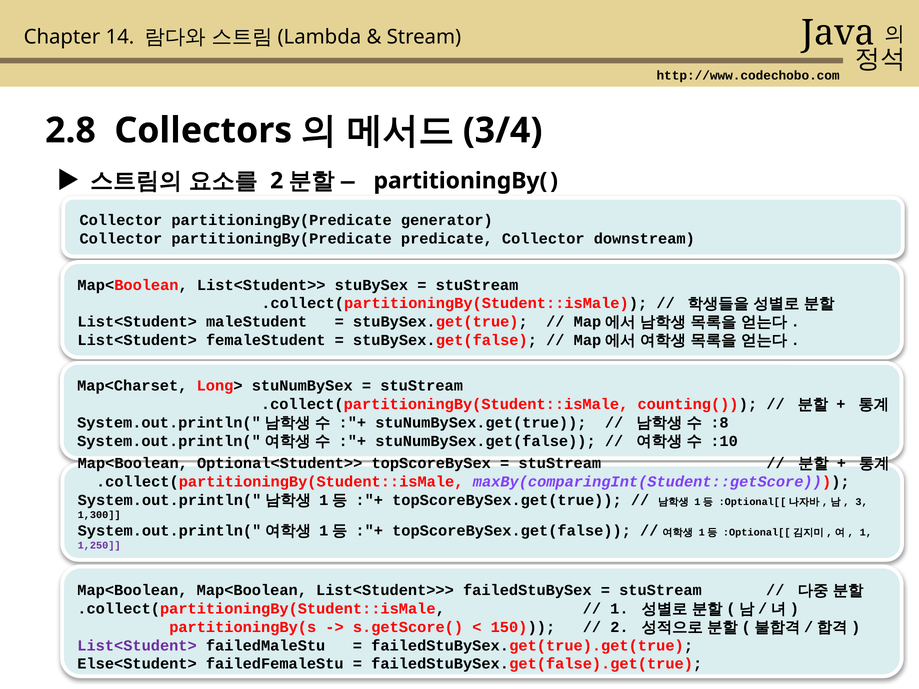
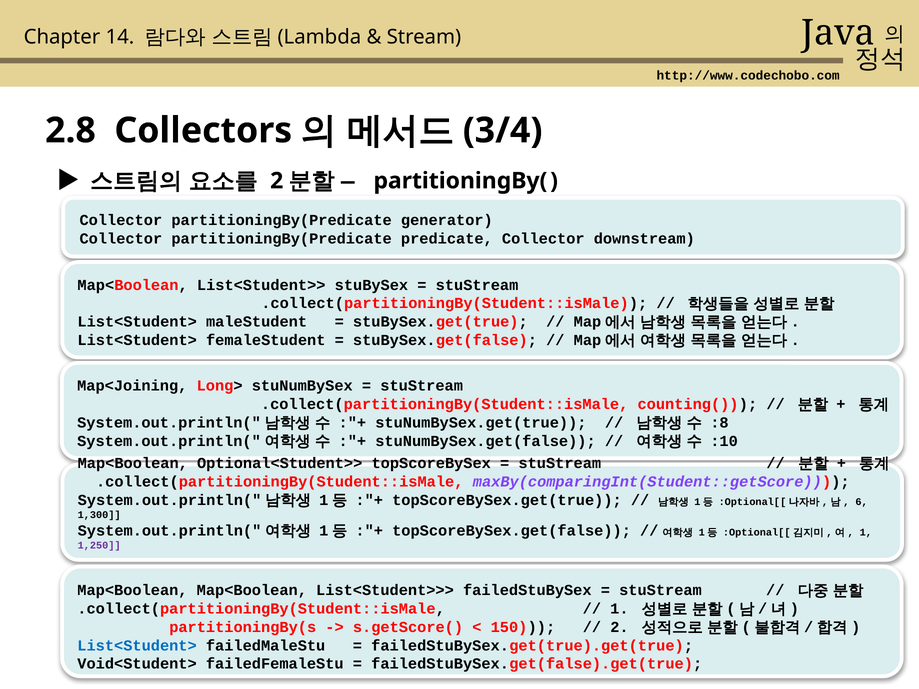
Map<Charset: Map<Charset -> Map<Joining
3: 3 -> 6
List<Student> at (137, 646) colour: purple -> blue
Else<Student>: Else<Student> -> Void<Student>
